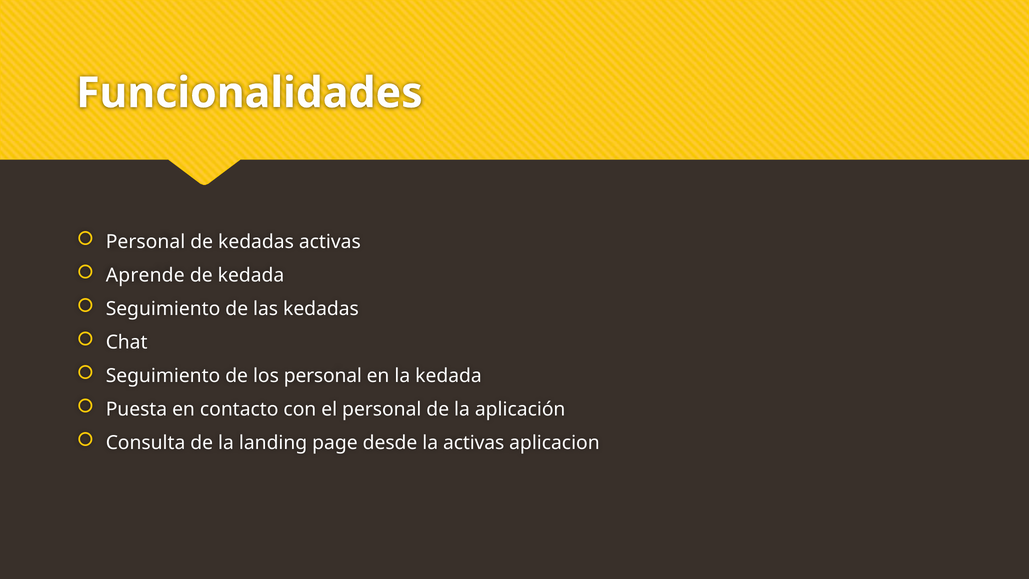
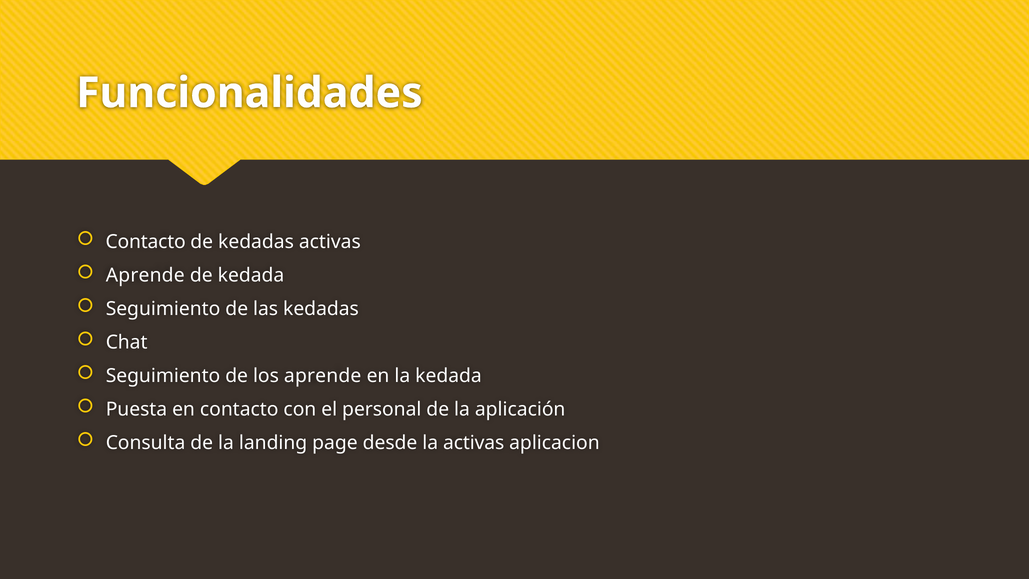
Personal at (146, 242): Personal -> Contacto
los personal: personal -> aprende
